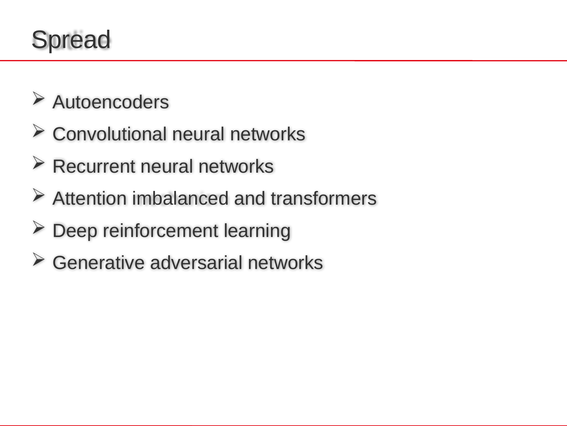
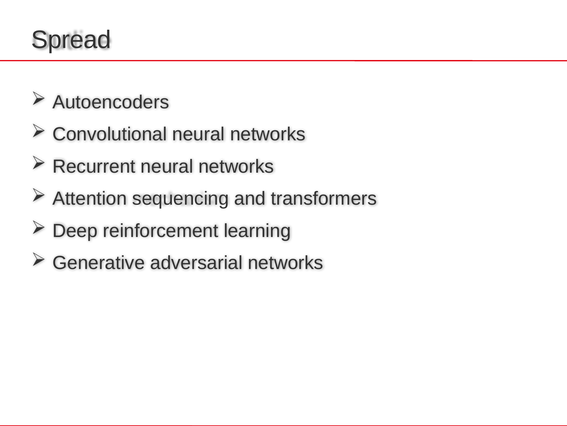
imbalanced: imbalanced -> sequencing
